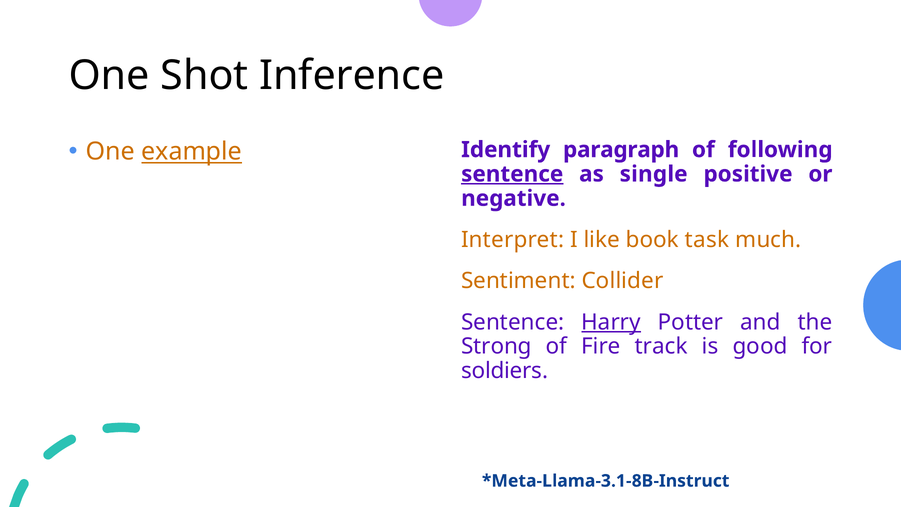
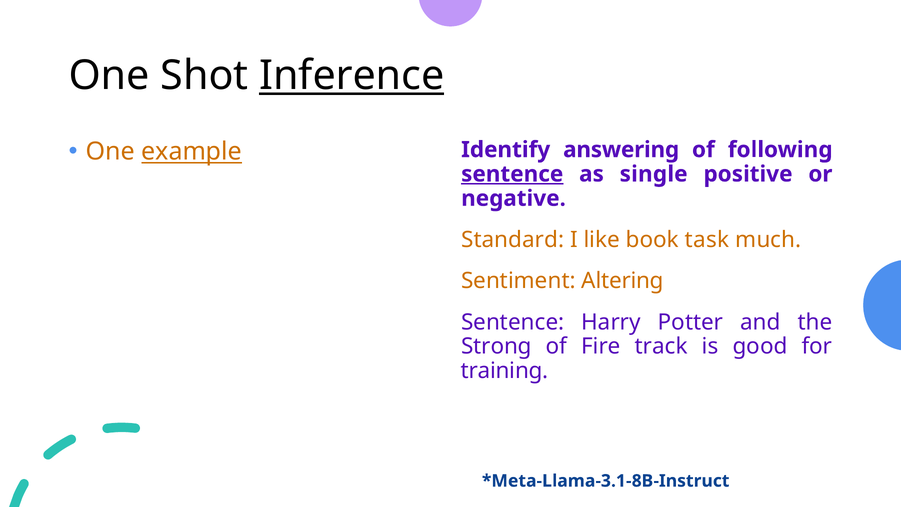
Inference underline: none -> present
paragraph: paragraph -> answering
Interpret: Interpret -> Standard
Collider: Collider -> Altering
Harry underline: present -> none
soldiers: soldiers -> training
